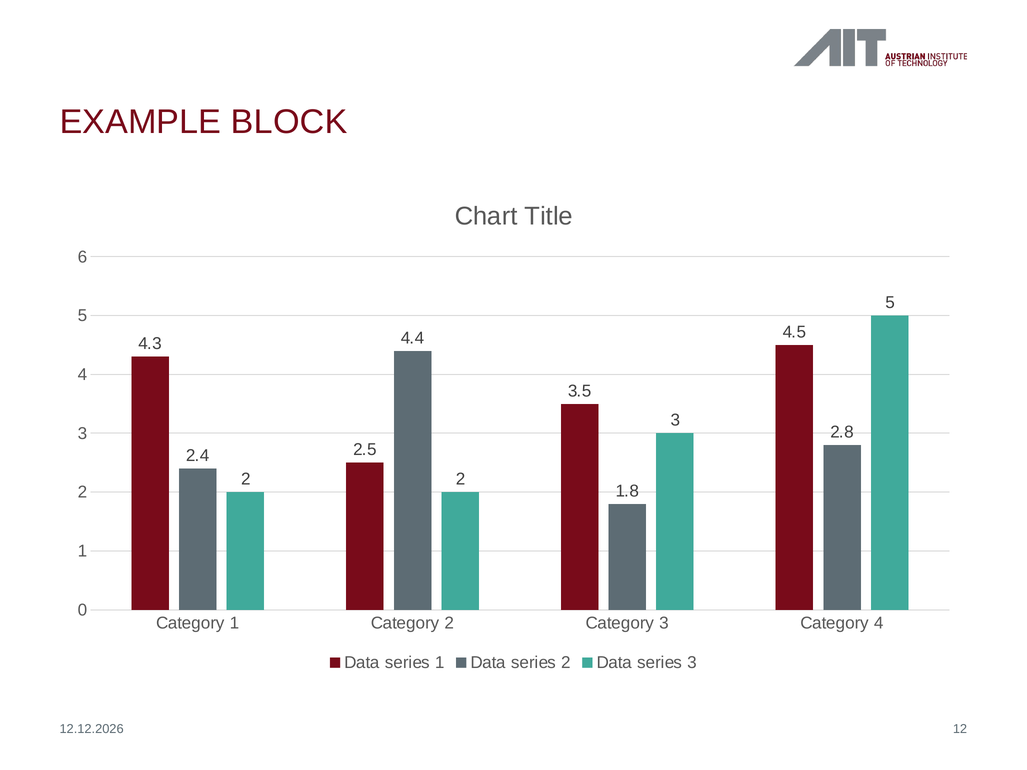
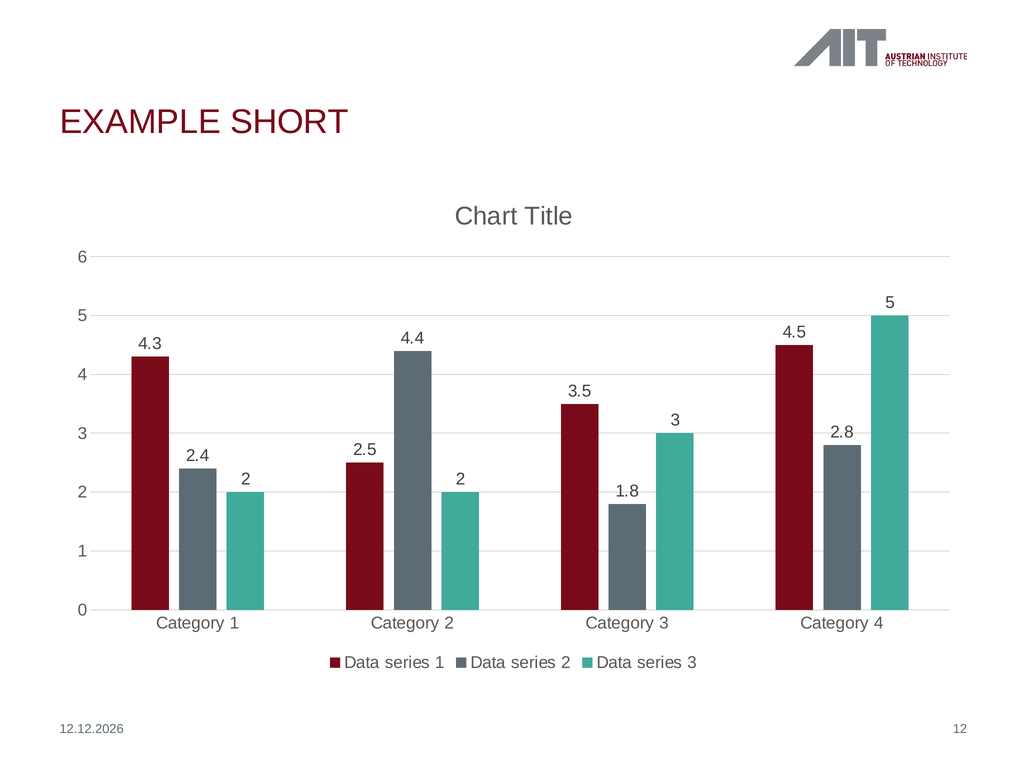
BLOCK: BLOCK -> SHORT
